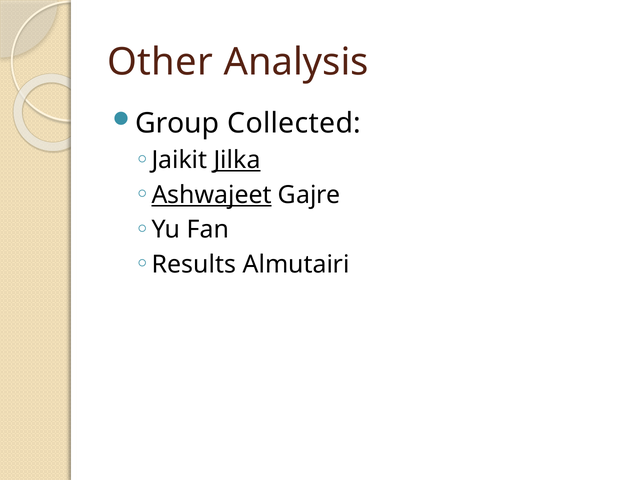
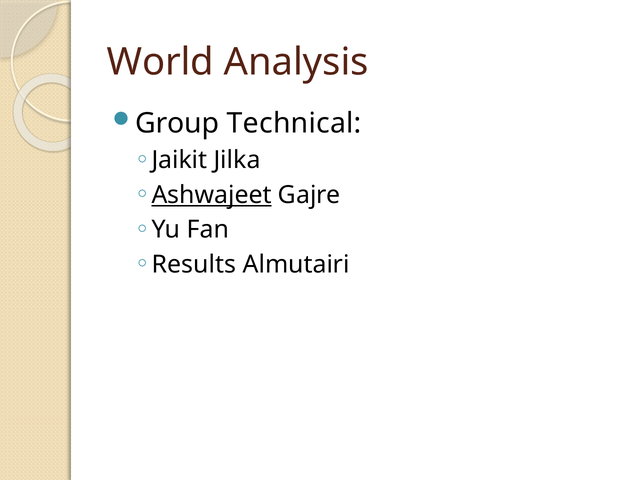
Other: Other -> World
Collected: Collected -> Technical
Jilka underline: present -> none
